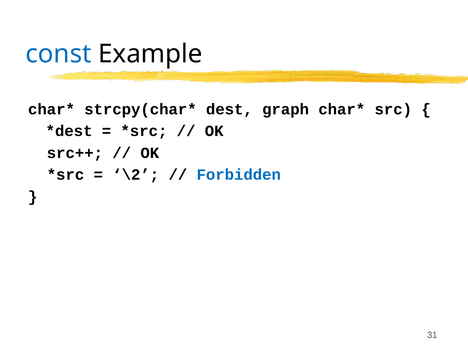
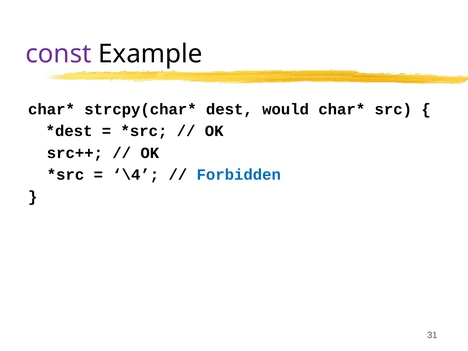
const colour: blue -> purple
graph: graph -> would
\2: \2 -> \4
